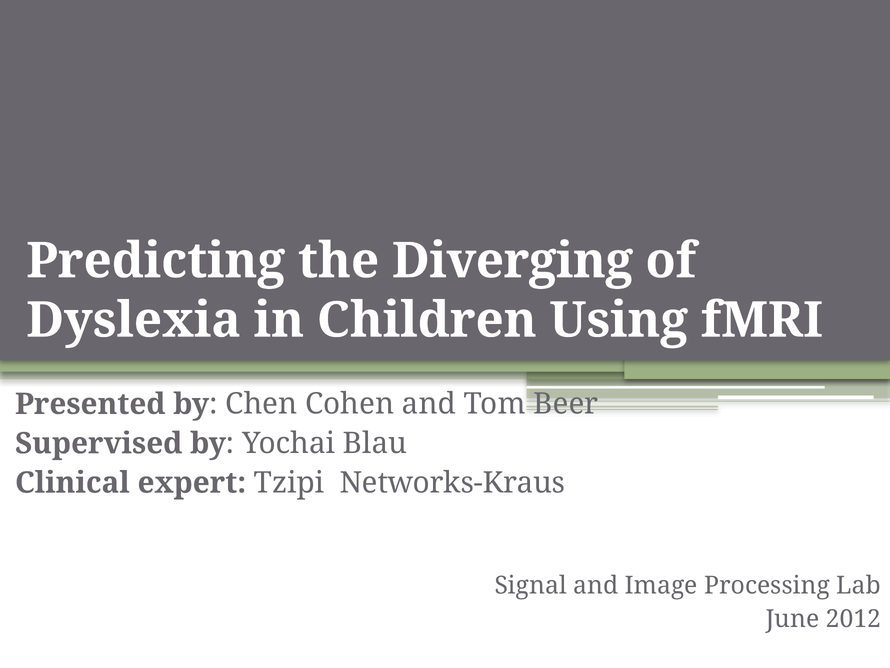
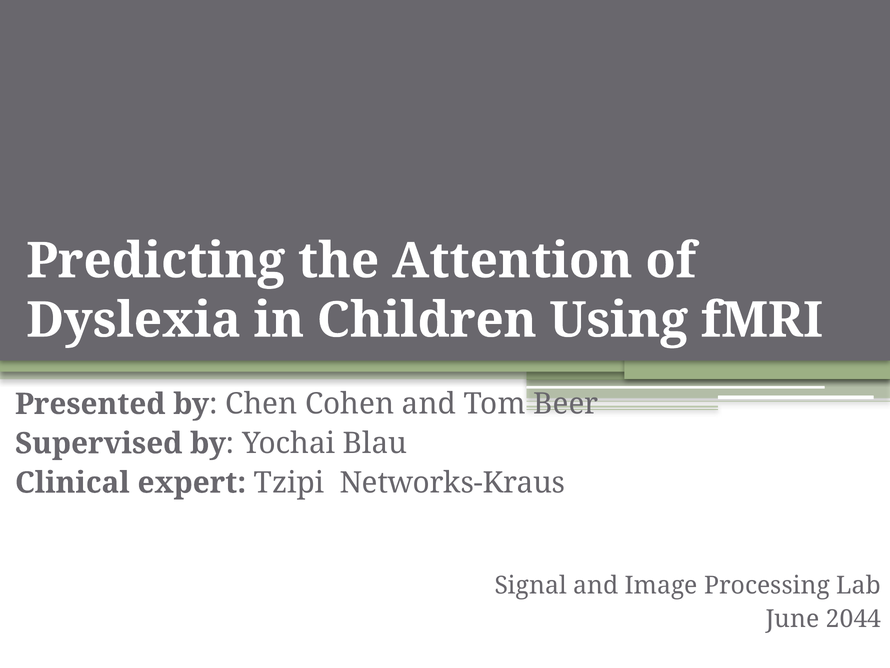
Diverging: Diverging -> Attention
2012: 2012 -> 2044
